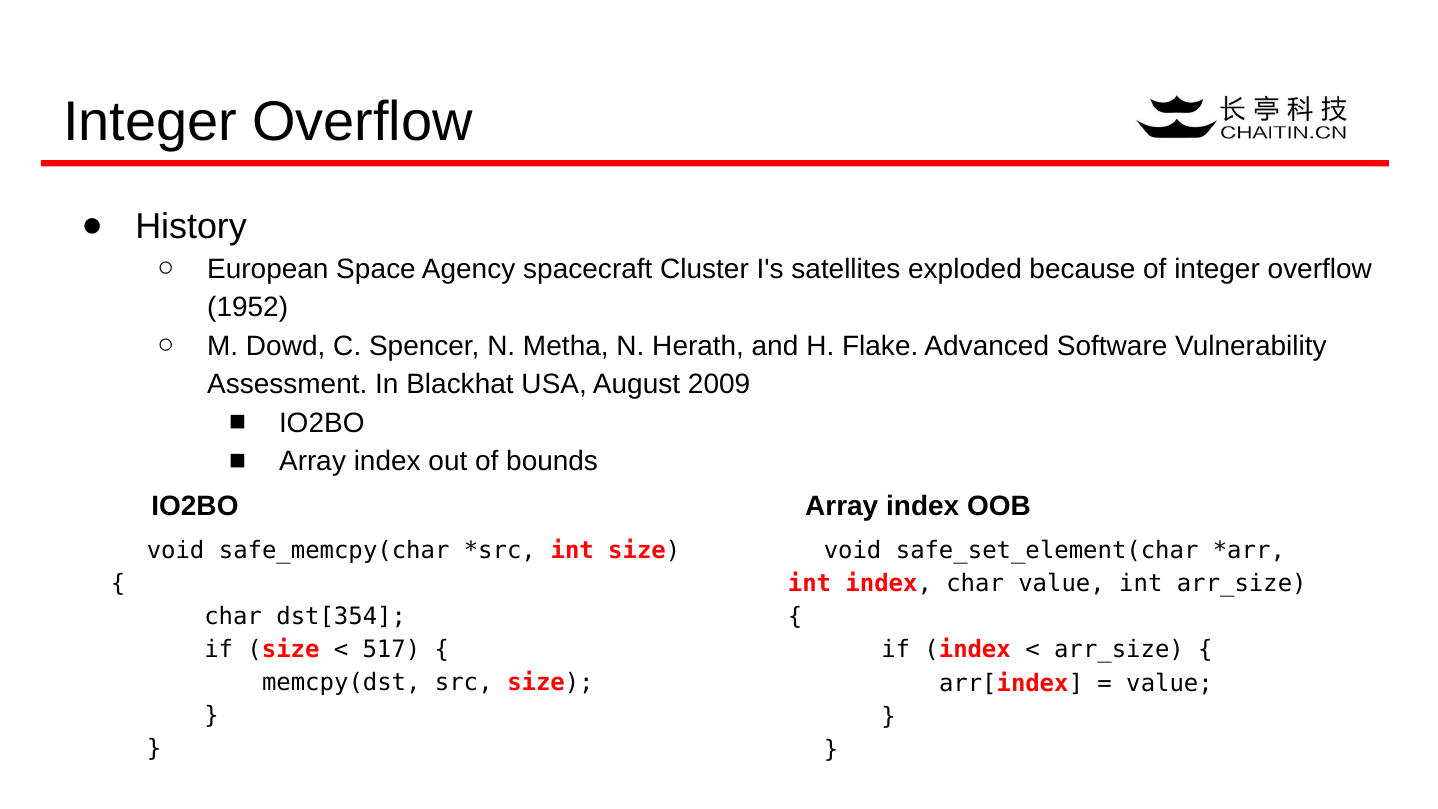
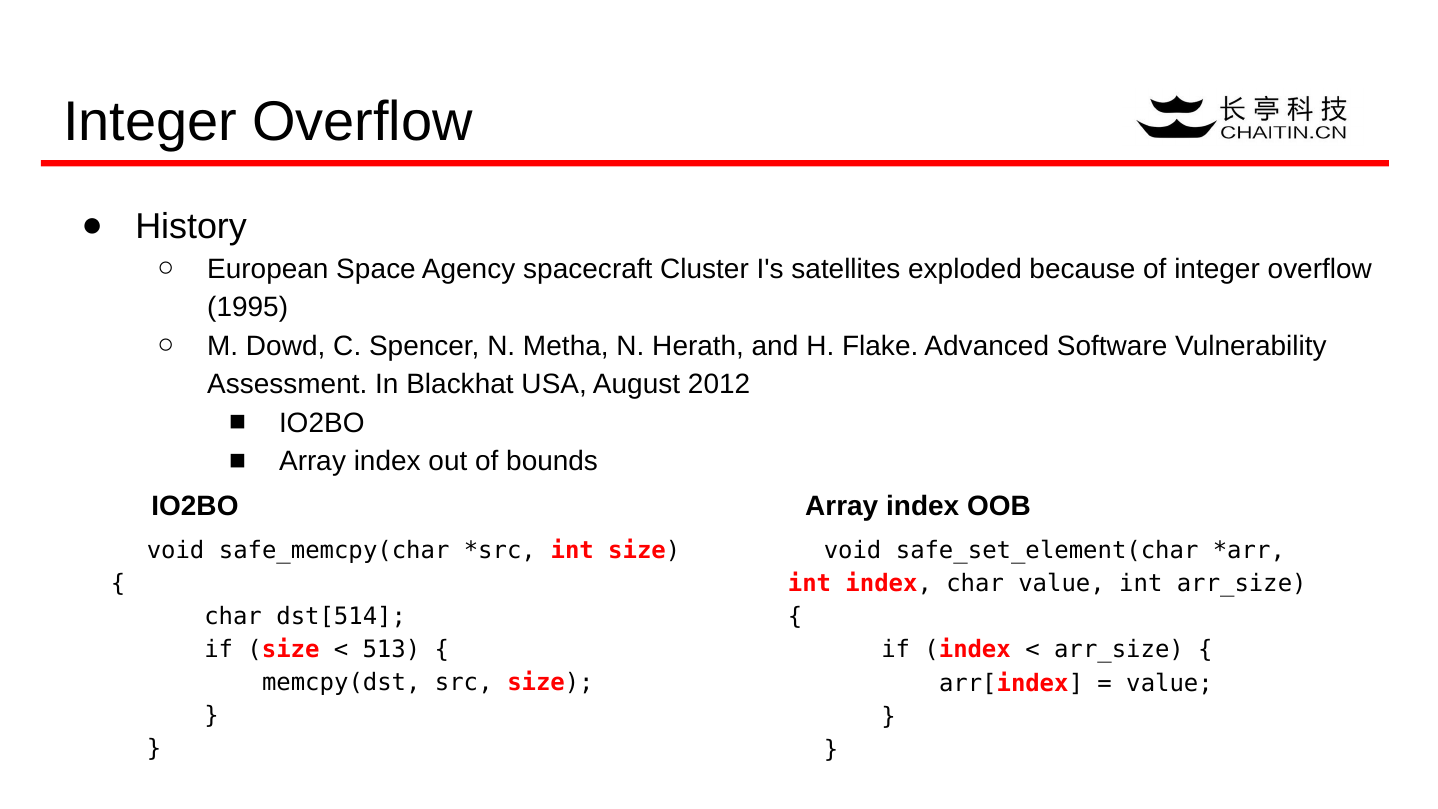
1952: 1952 -> 1995
2009: 2009 -> 2012
dst[354: dst[354 -> dst[514
517: 517 -> 513
